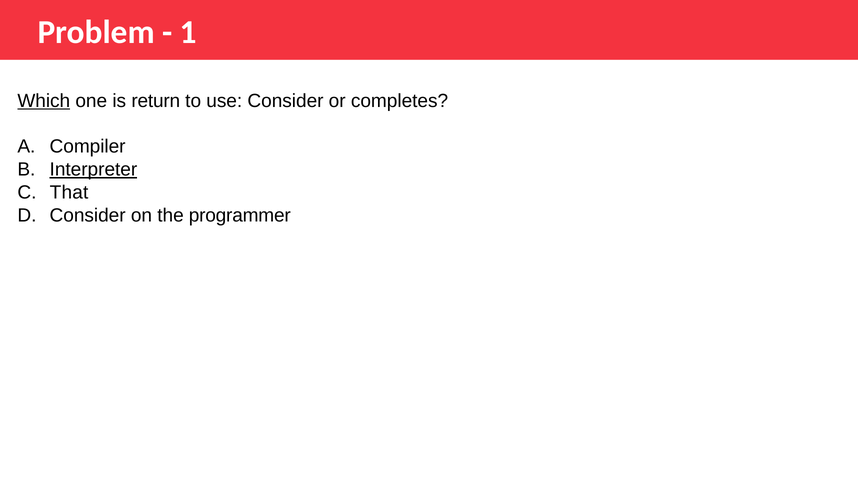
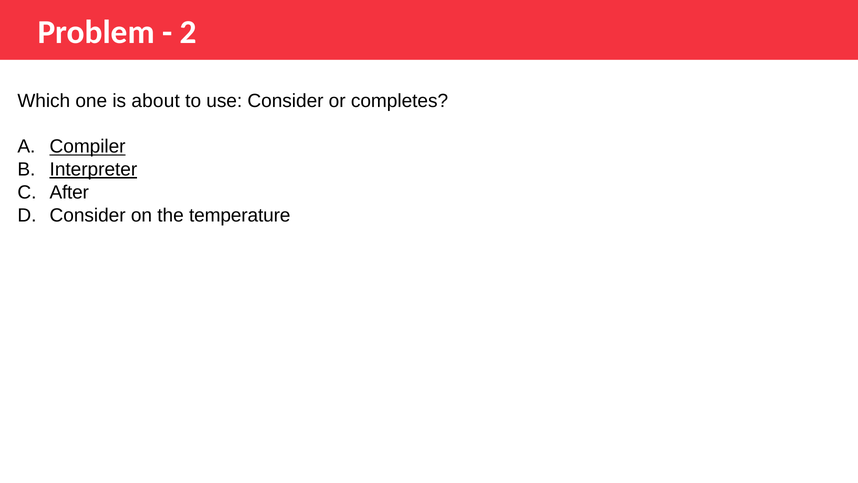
1: 1 -> 2
Which underline: present -> none
return: return -> about
Compiler underline: none -> present
That: That -> After
programmer: programmer -> temperature
